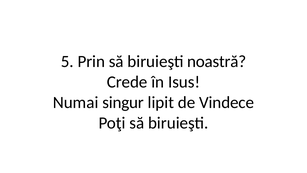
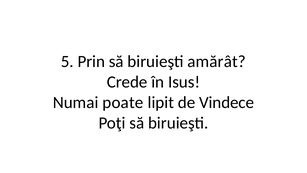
noastră: noastră -> amărât
singur: singur -> poate
